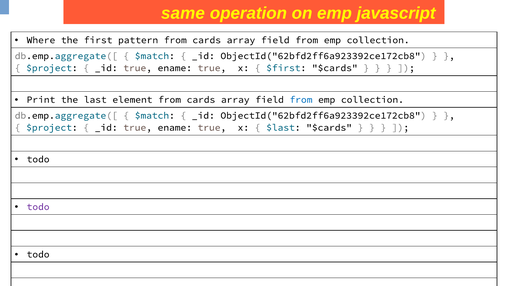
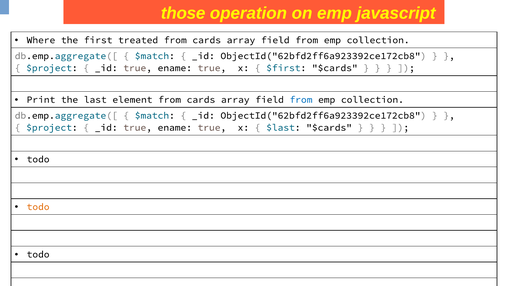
same: same -> those
pattern: pattern -> treated
todo at (38, 207) colour: purple -> orange
